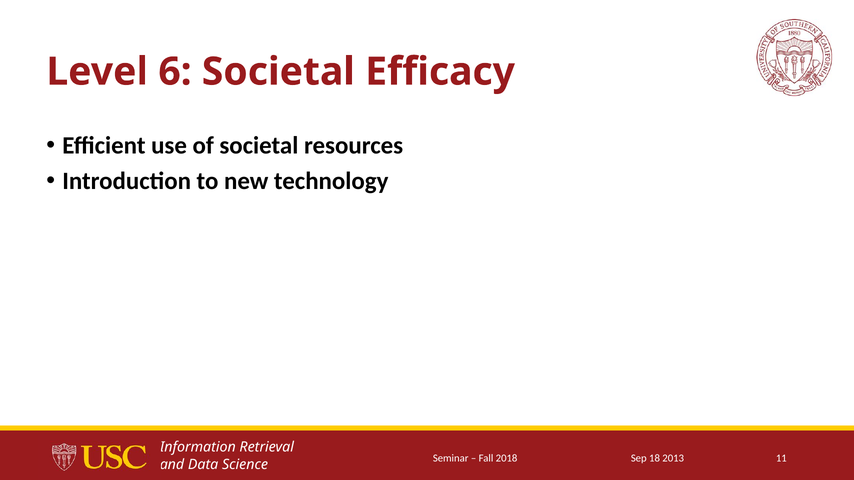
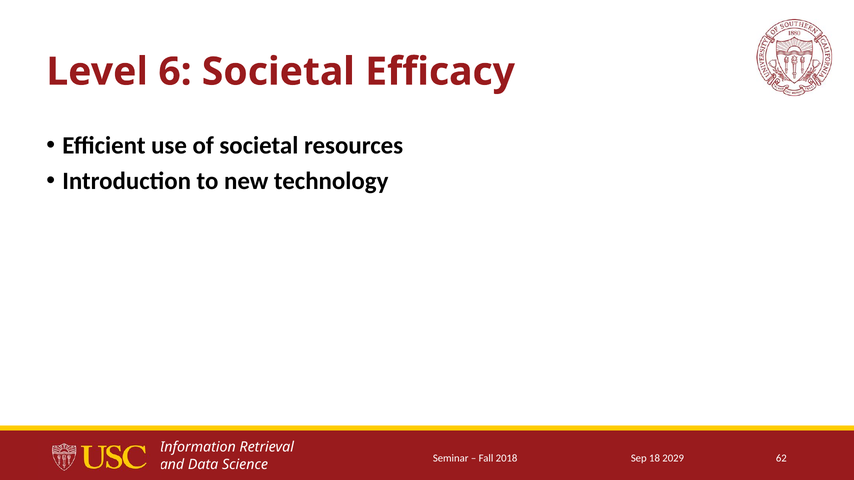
2013: 2013 -> 2029
11: 11 -> 62
